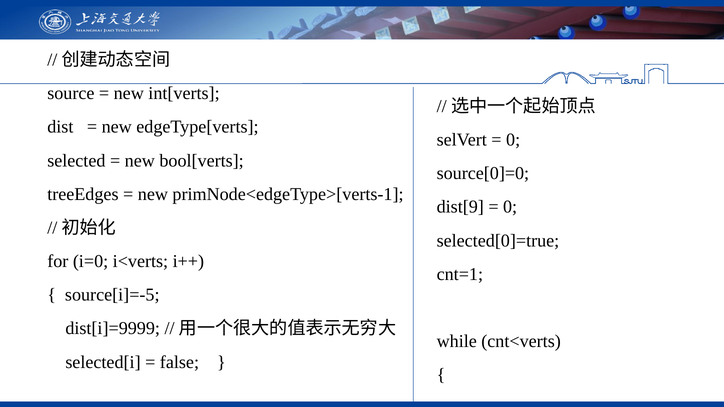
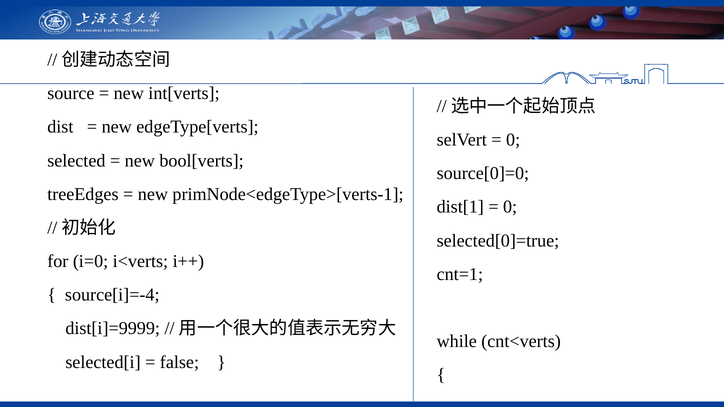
dist[9: dist[9 -> dist[1
source[i]=-5: source[i]=-5 -> source[i]=-4
